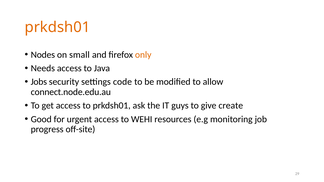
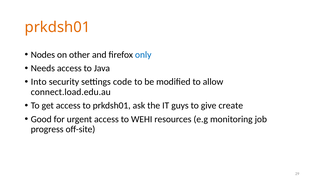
small: small -> other
only colour: orange -> blue
Jobs: Jobs -> Into
connect.node.edu.au: connect.node.edu.au -> connect.load.edu.au
